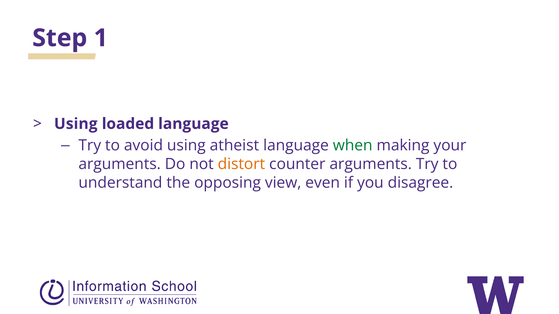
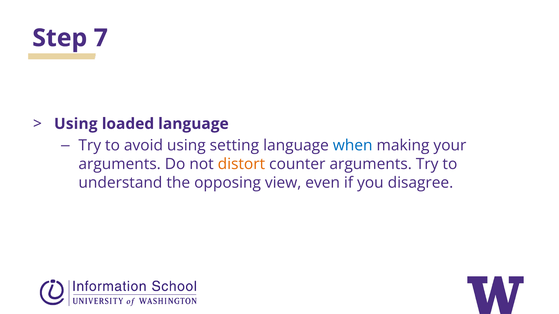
1: 1 -> 7
atheist: atheist -> setting
when colour: green -> blue
